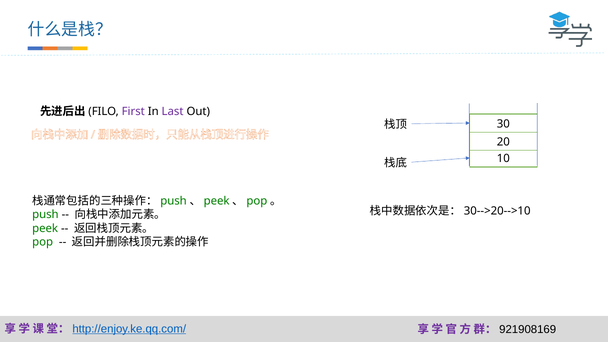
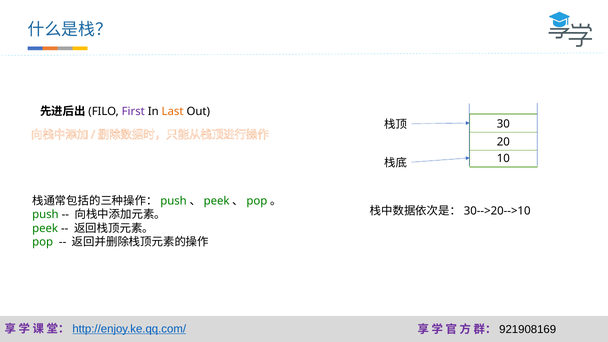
Last colour: purple -> orange
